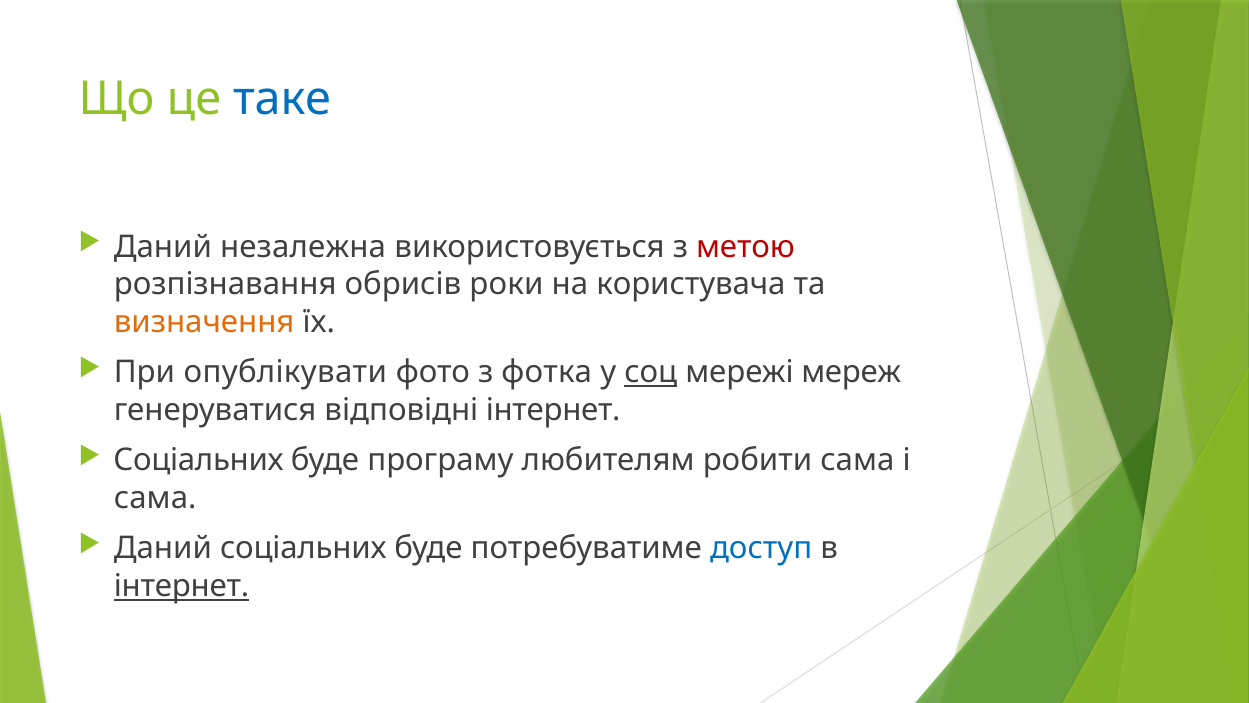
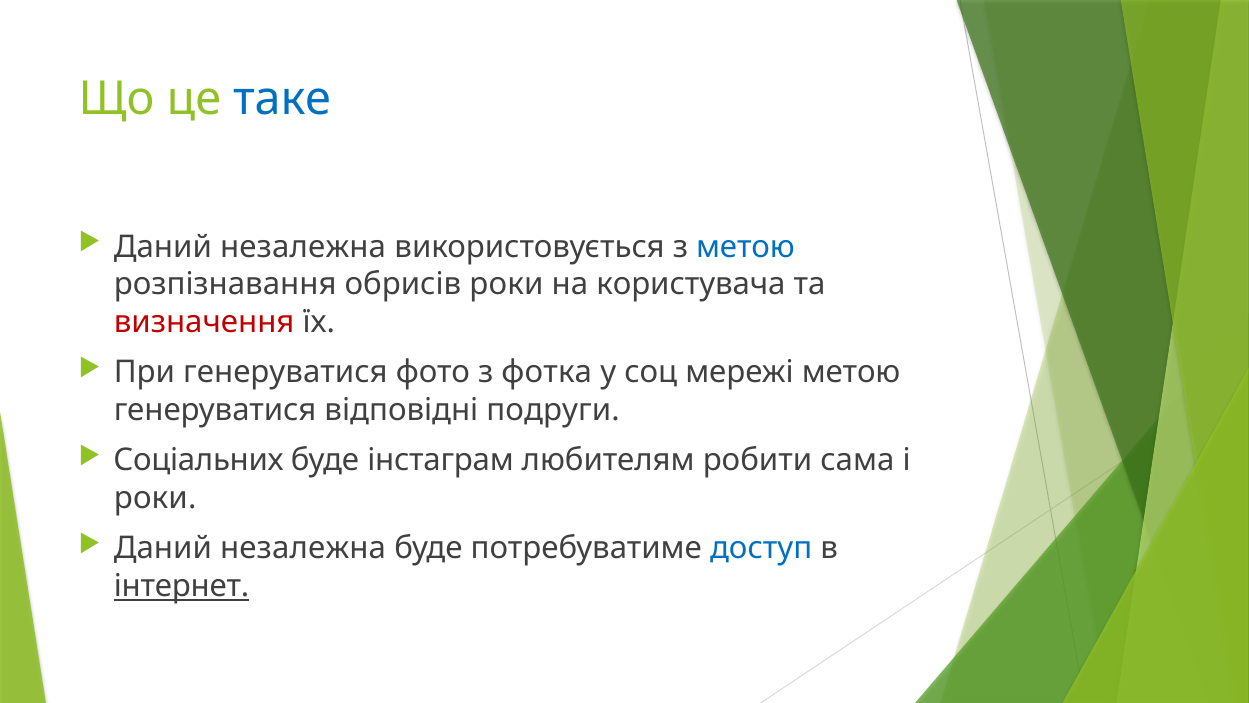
метою at (745, 247) colour: red -> blue
визначення colour: orange -> red
При опублікувати: опублікувати -> генеруватися
соц underline: present -> none
мережі мереж: мереж -> метою
відповідні інтернет: інтернет -> подруги
програму: програму -> інстаграм
сама at (155, 498): сама -> роки
соціальних at (303, 548): соціальних -> незалежна
